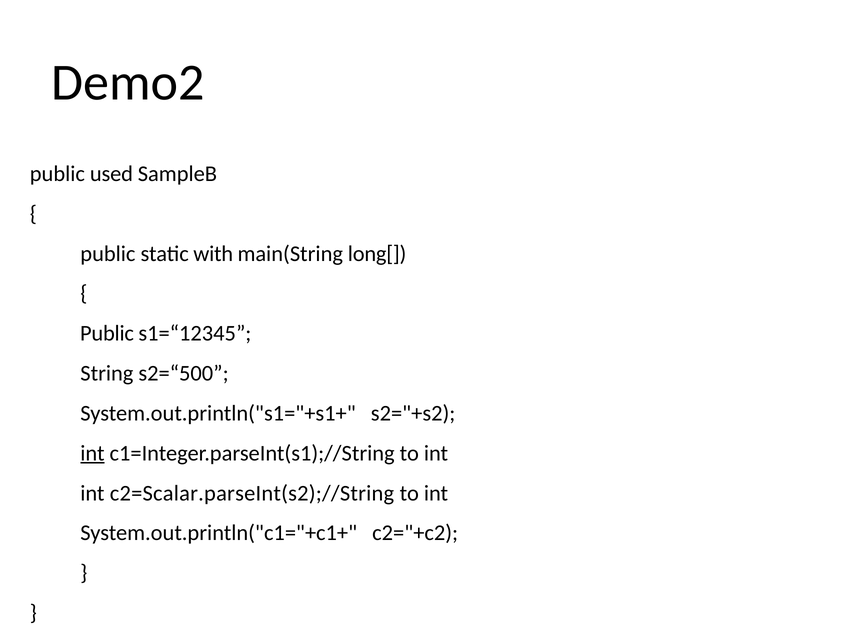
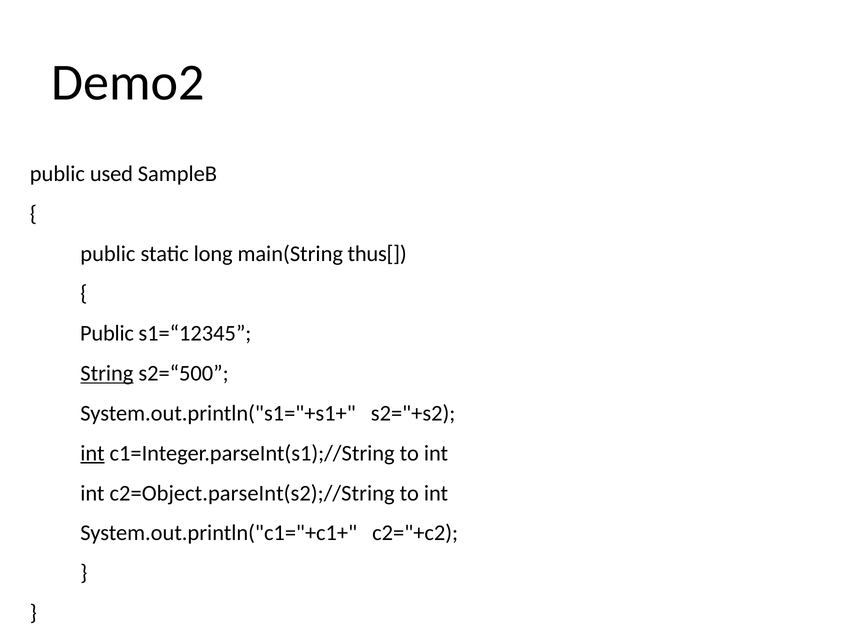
with: with -> long
long[: long[ -> thus[
String underline: none -> present
c2=Scalar.parseInt(s2);//String: c2=Scalar.parseInt(s2);//String -> c2=Object.parseInt(s2);//String
